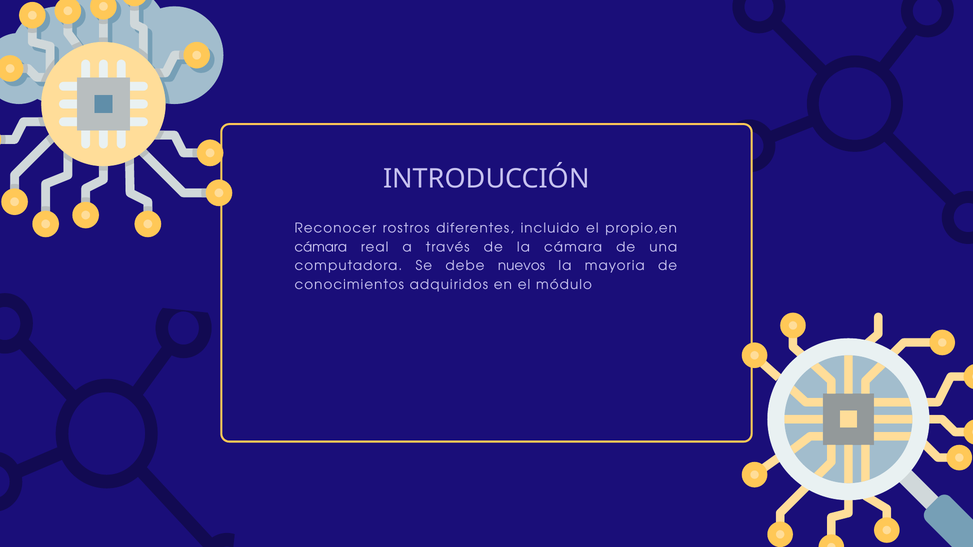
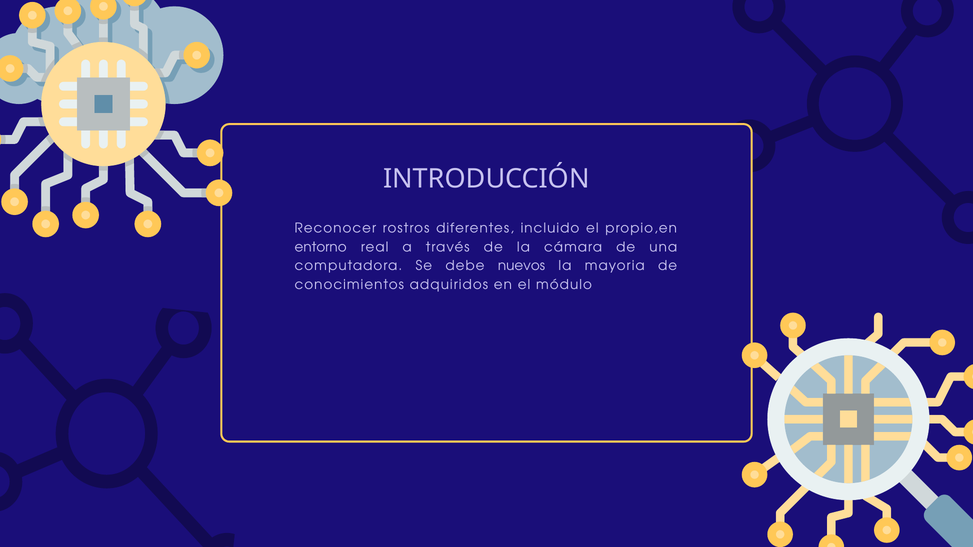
cámara at (321, 247): cámara -> entorno
